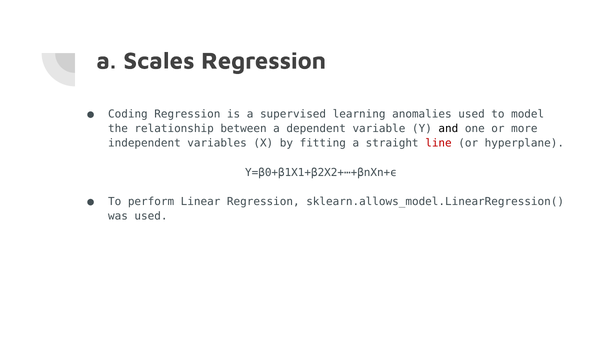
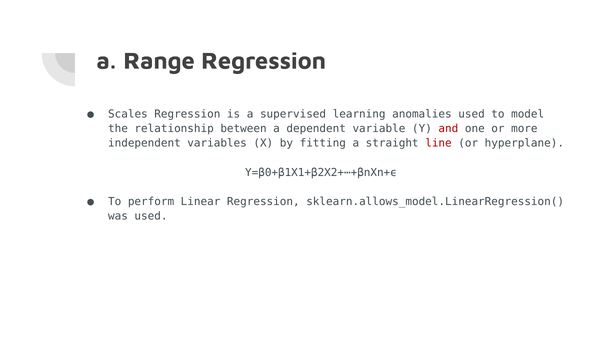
Scales: Scales -> Range
Coding: Coding -> Scales
and colour: black -> red
